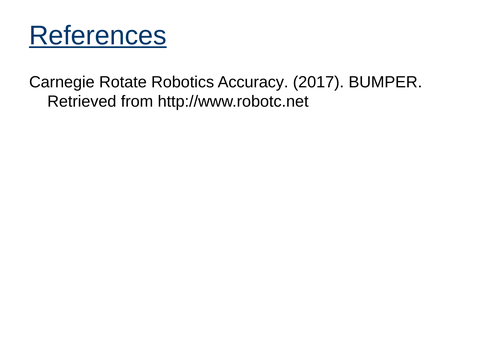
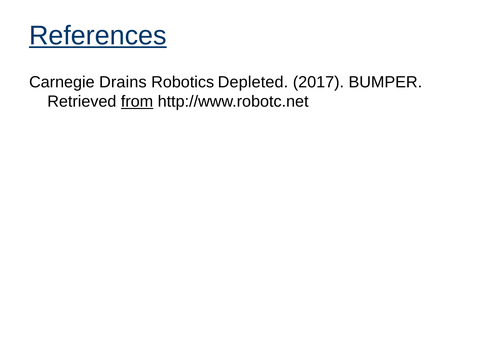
Rotate: Rotate -> Drains
Accuracy: Accuracy -> Depleted
from underline: none -> present
